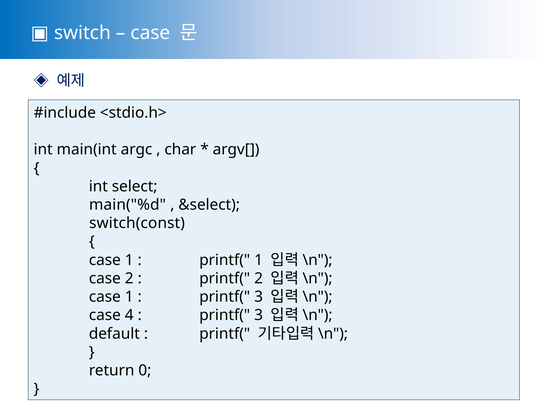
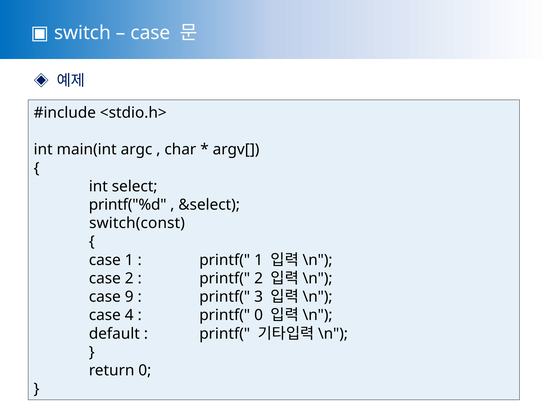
main("%d: main("%d -> printf("%d
1 at (129, 297): 1 -> 9
3 at (259, 315): 3 -> 0
